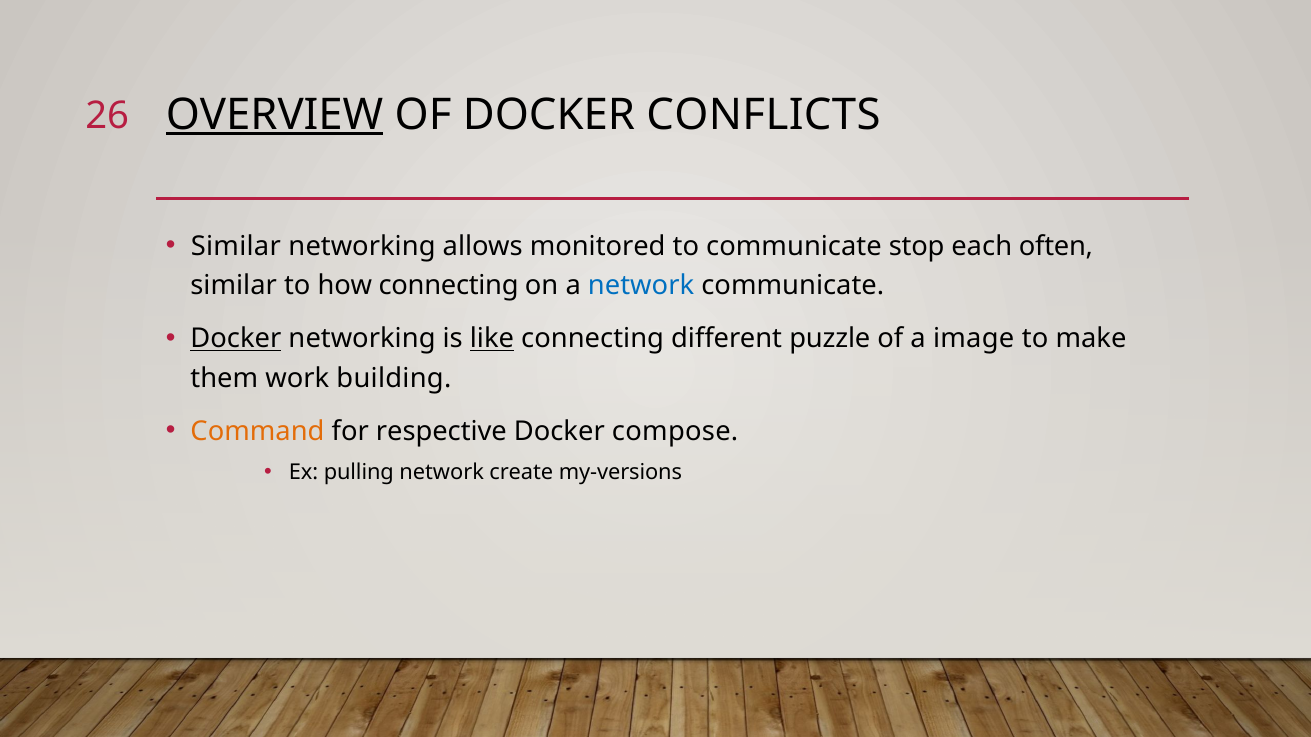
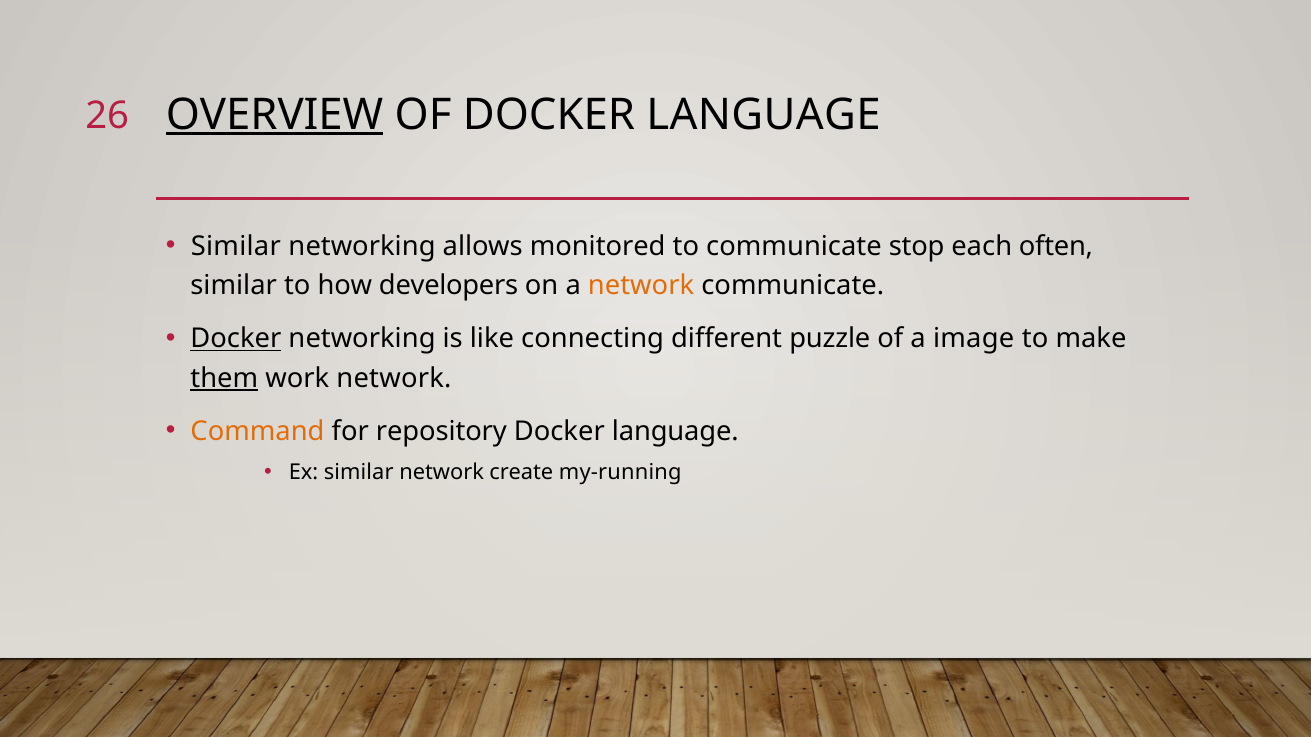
OF DOCKER CONFLICTS: CONFLICTS -> LANGUAGE
how connecting: connecting -> developers
network at (641, 286) colour: blue -> orange
like underline: present -> none
them underline: none -> present
work building: building -> network
respective: respective -> repository
compose at (675, 431): compose -> language
Ex pulling: pulling -> similar
my-versions: my-versions -> my-running
